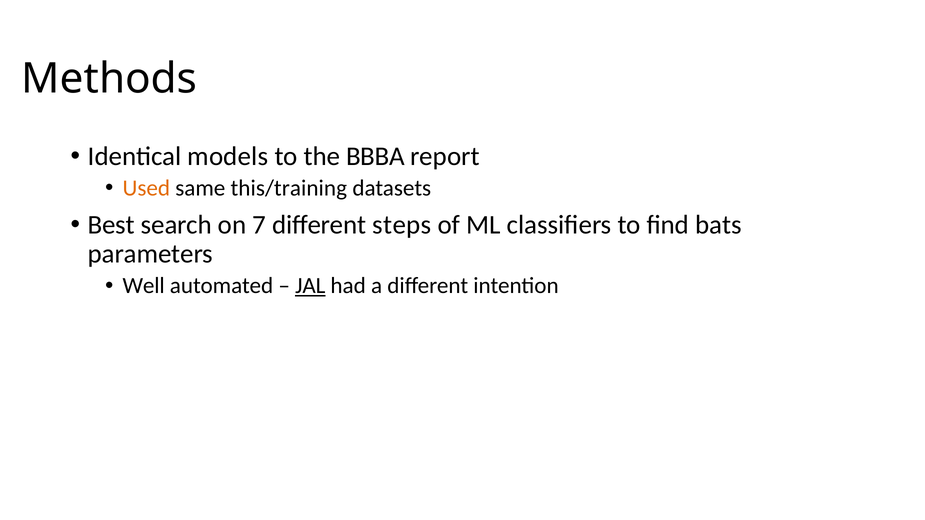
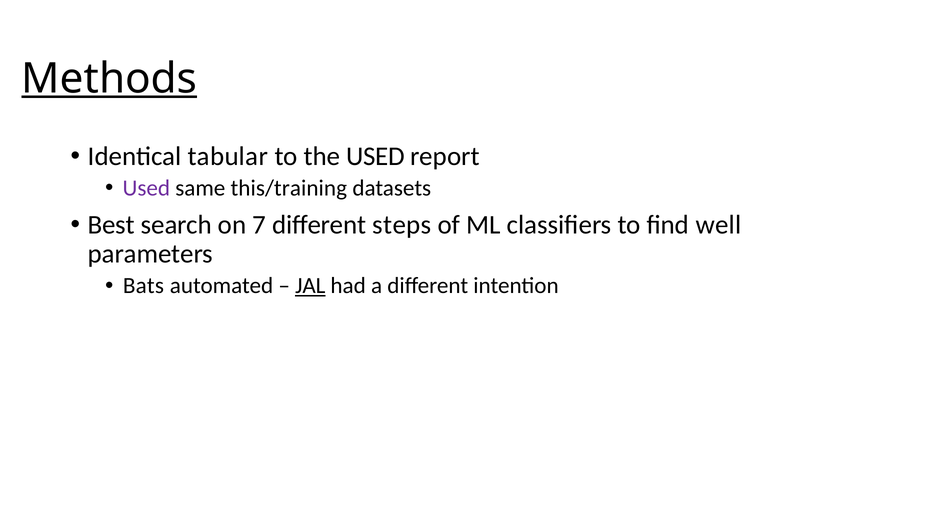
Methods underline: none -> present
models: models -> tabular
the BBBA: BBBA -> USED
Used at (146, 188) colour: orange -> purple
bats: bats -> well
Well: Well -> Bats
